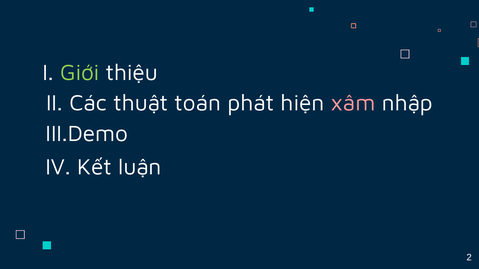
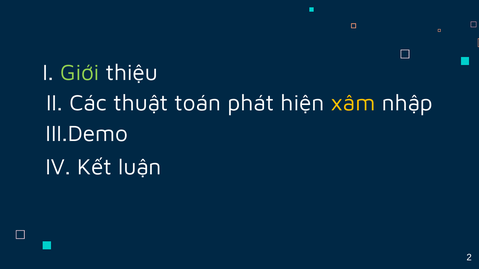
xâm colour: pink -> yellow
